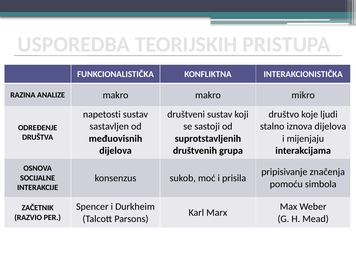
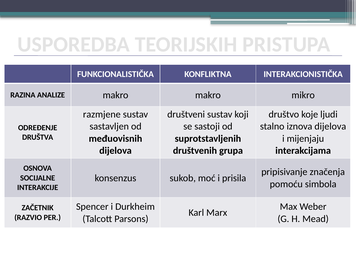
napetosti: napetosti -> razmjene
